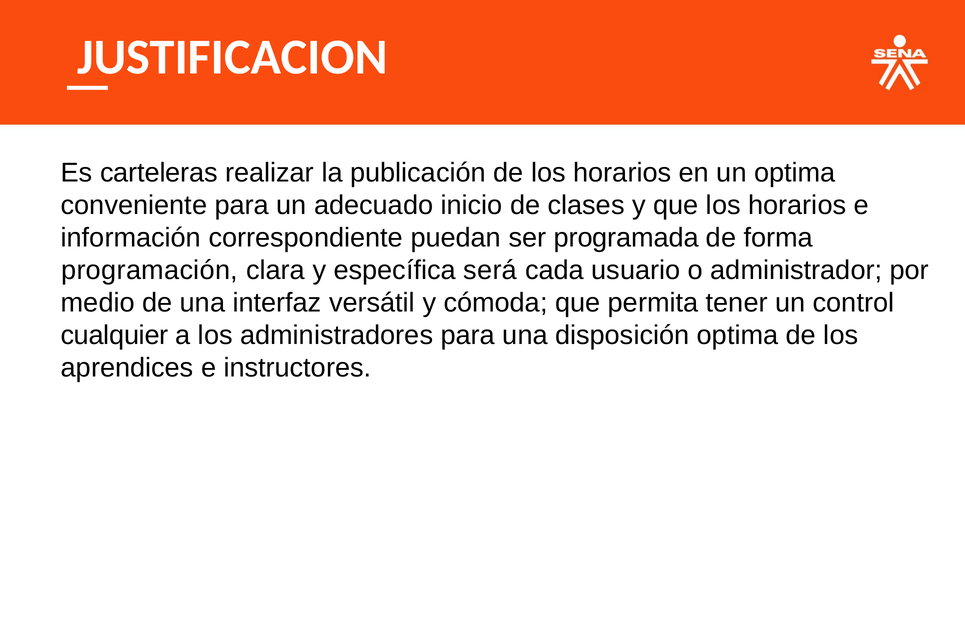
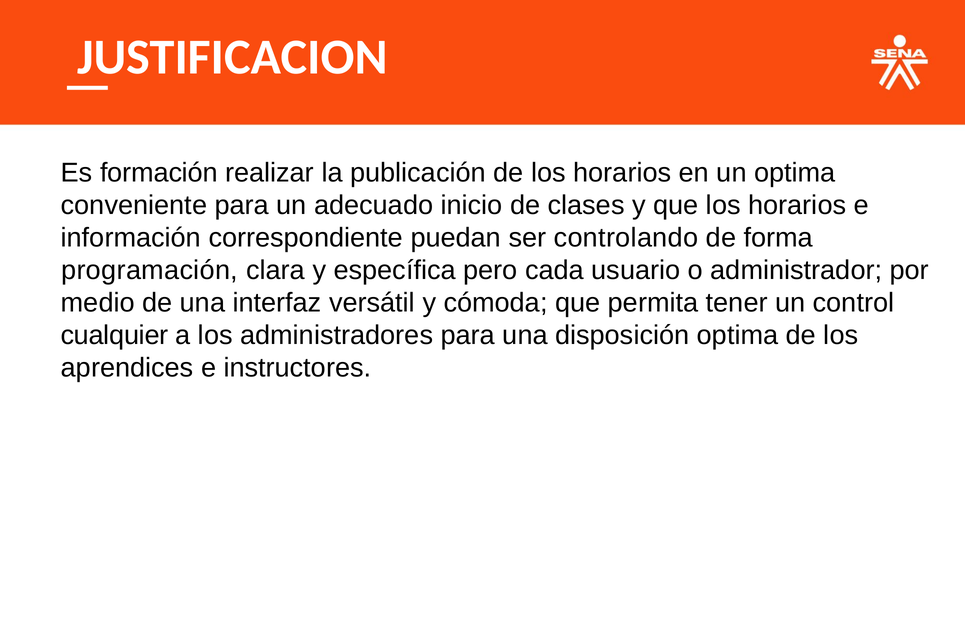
carteleras: carteleras -> formación
programada: programada -> controlando
será: será -> pero
